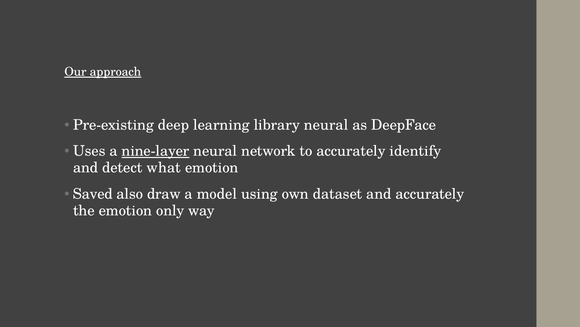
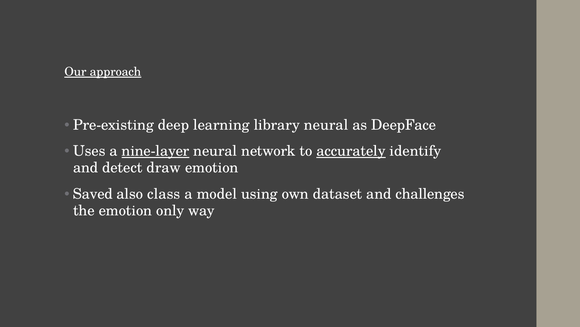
accurately at (351, 151) underline: none -> present
what: what -> draw
draw: draw -> class
and accurately: accurately -> challenges
